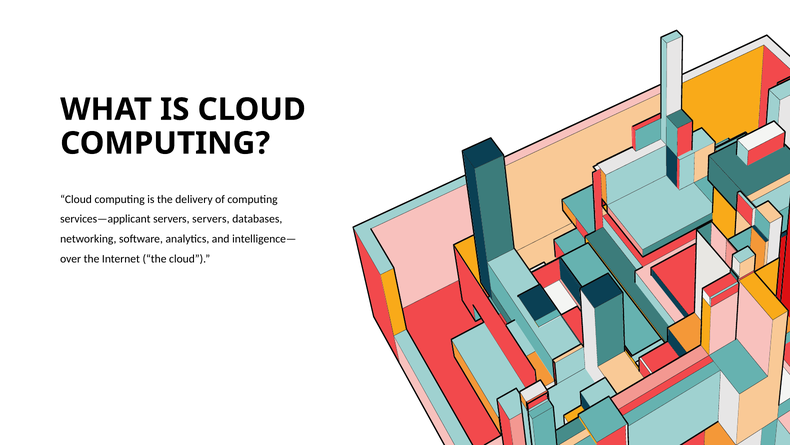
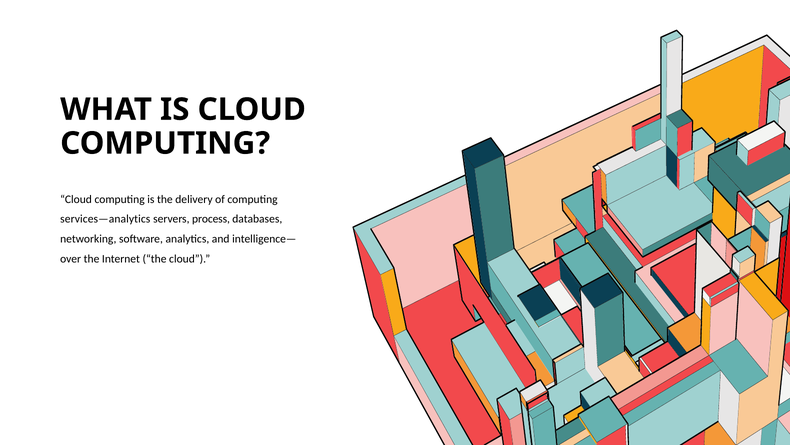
services—applicant: services—applicant -> services—analytics
servers servers: servers -> process
